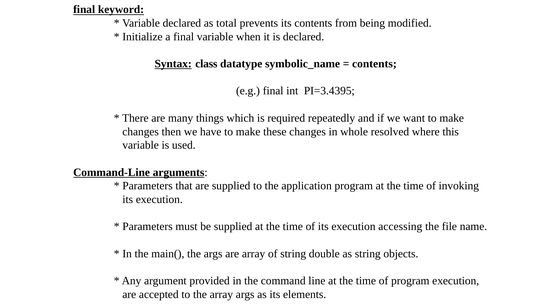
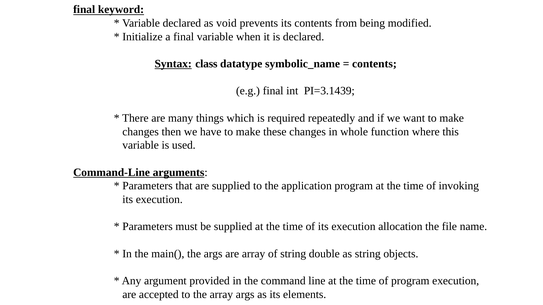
total: total -> void
PI=3.4395: PI=3.4395 -> PI=3.1439
resolved: resolved -> function
accessing: accessing -> allocation
